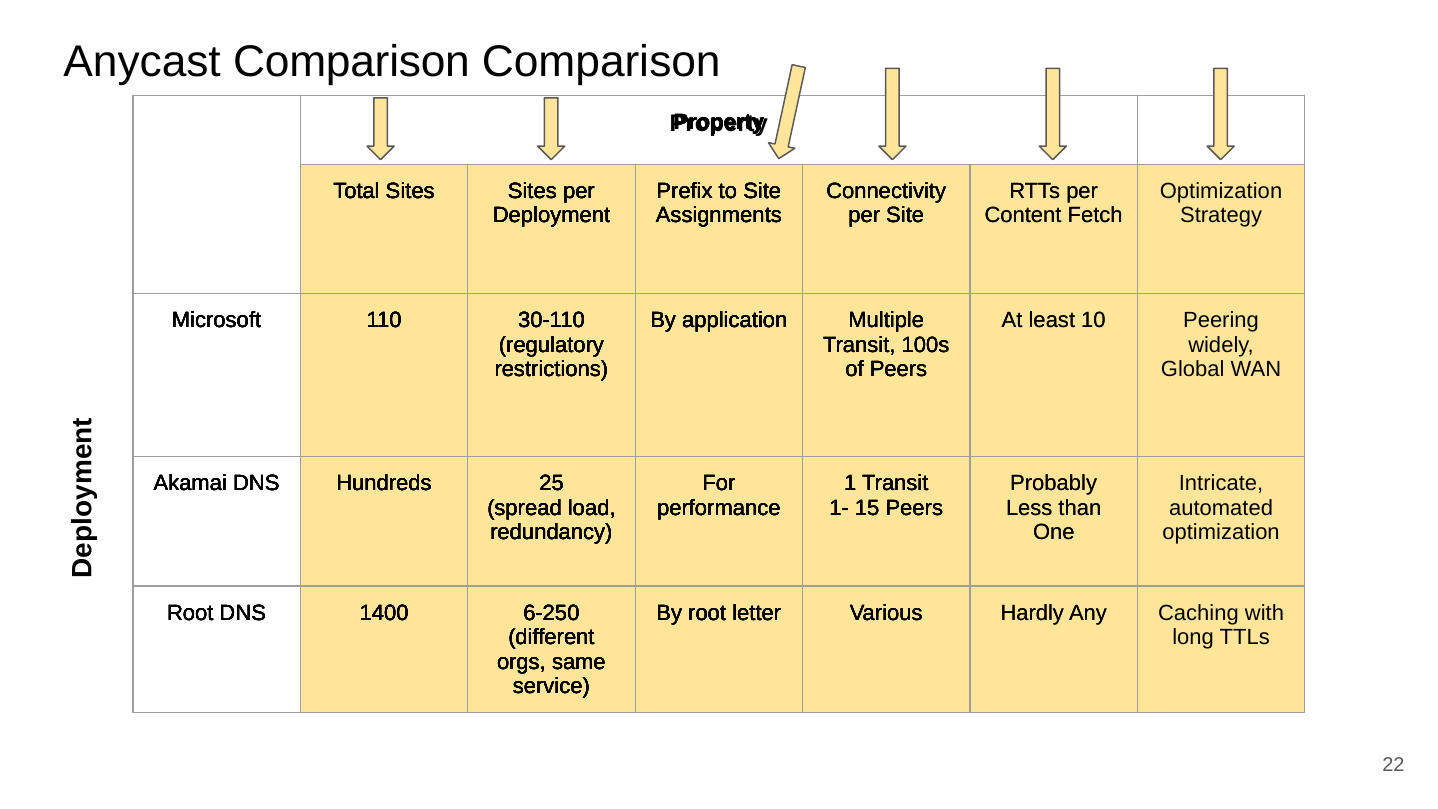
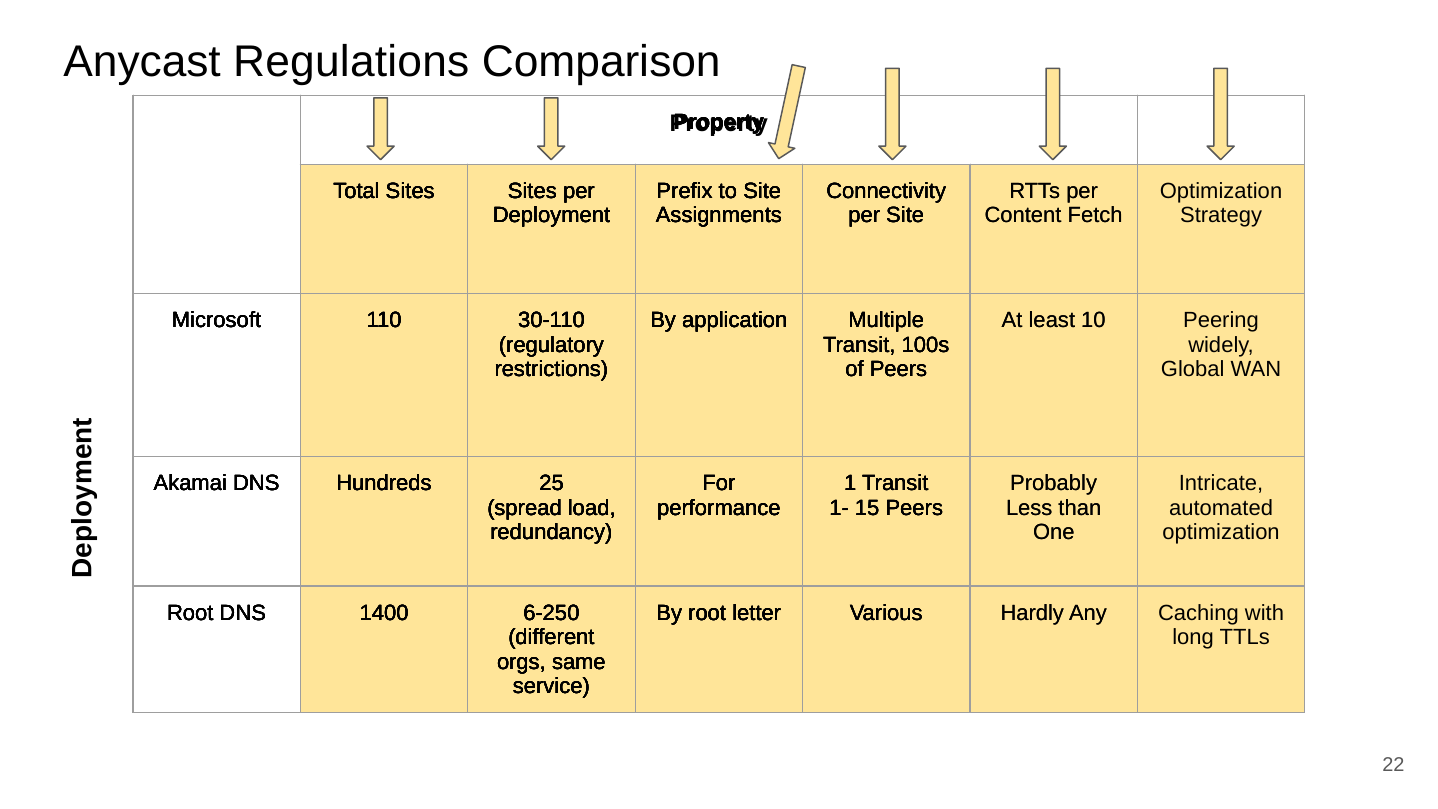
Anycast Comparison: Comparison -> Regulations
